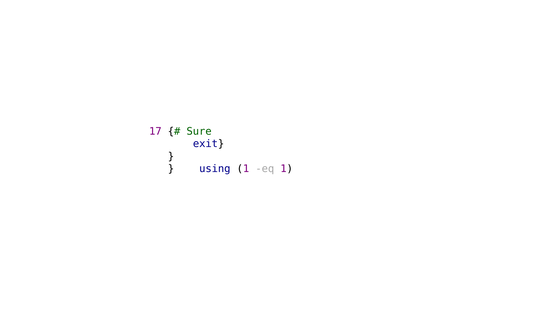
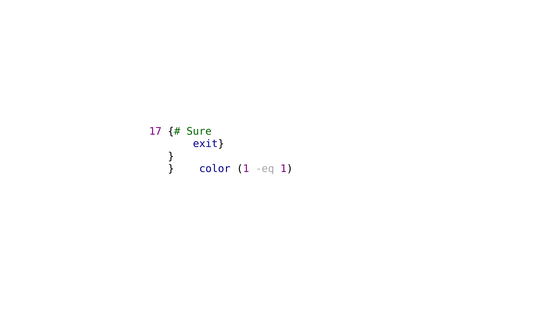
using: using -> color
